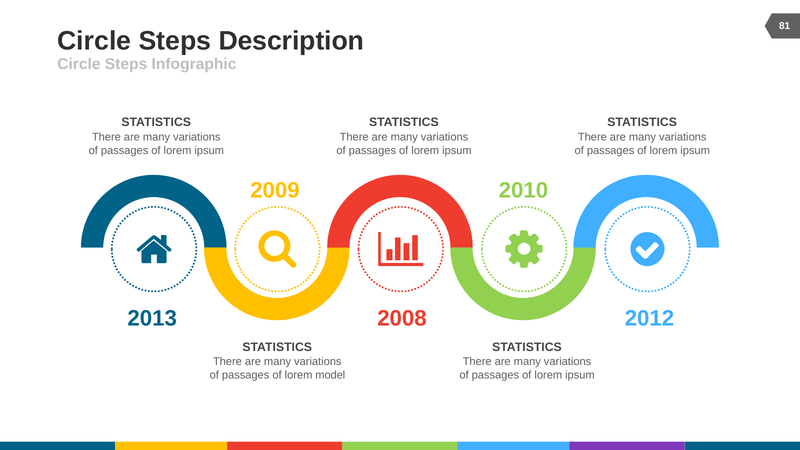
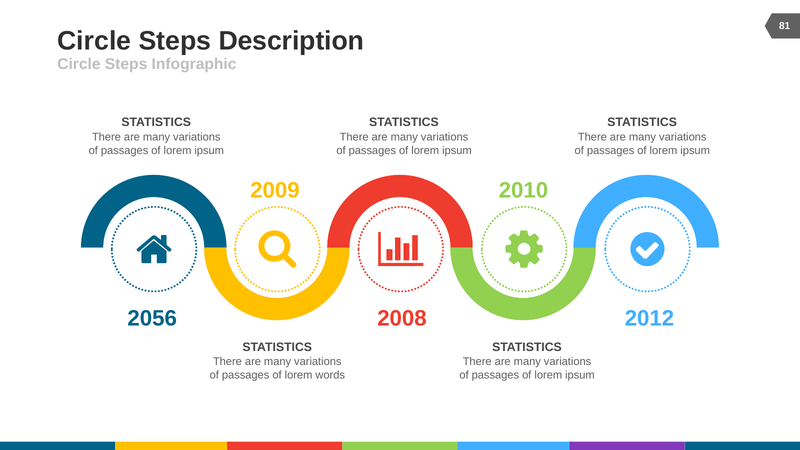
2013: 2013 -> 2056
model: model -> words
